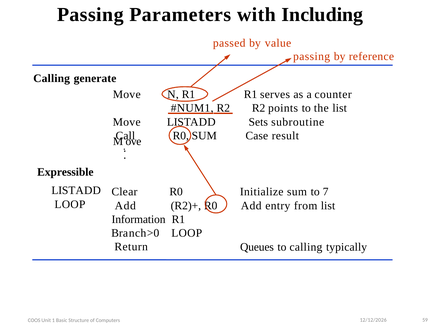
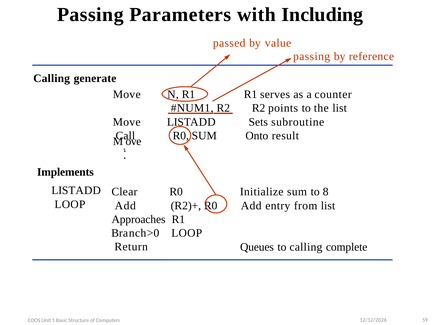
Case: Case -> Onto
Expressible: Expressible -> Implements
7: 7 -> 8
Information: Information -> Approaches
typically: typically -> complete
